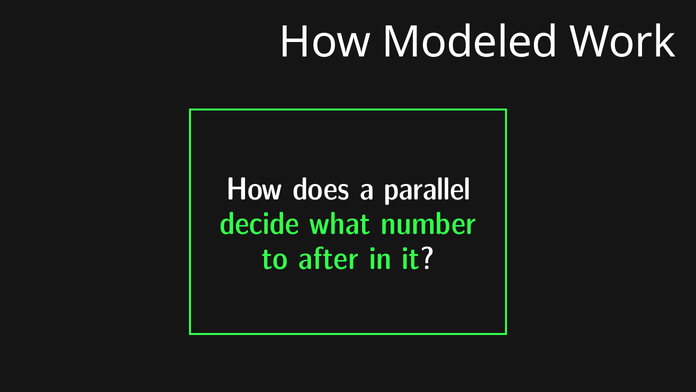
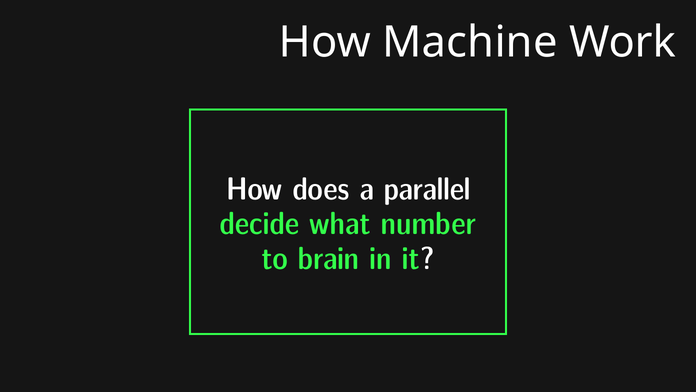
Modeled: Modeled -> Machine
after: after -> brain
